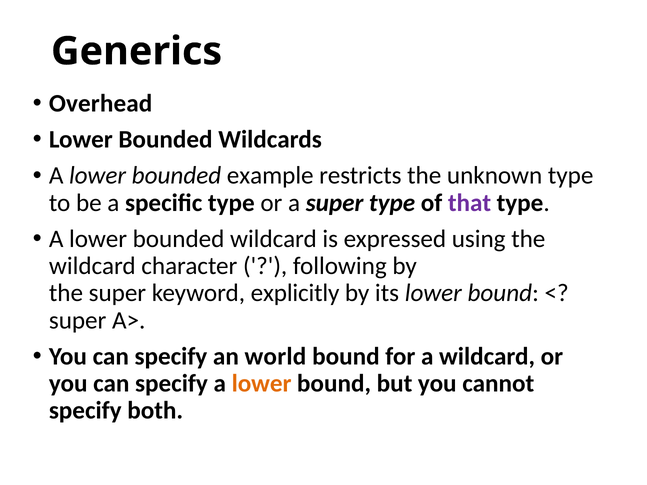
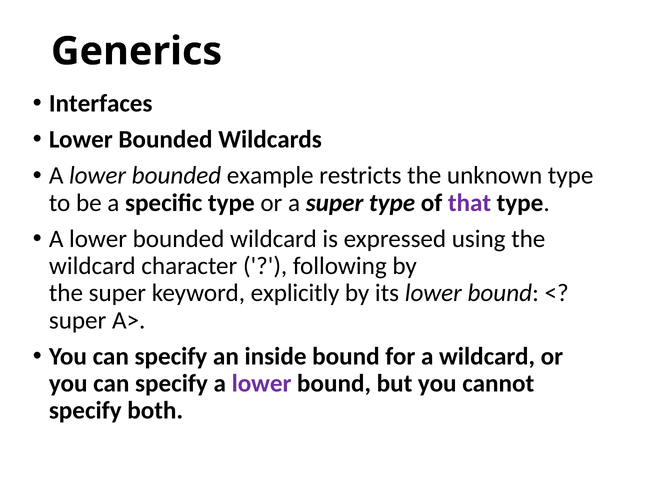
Overhead: Overhead -> Interfaces
world: world -> inside
lower at (262, 384) colour: orange -> purple
